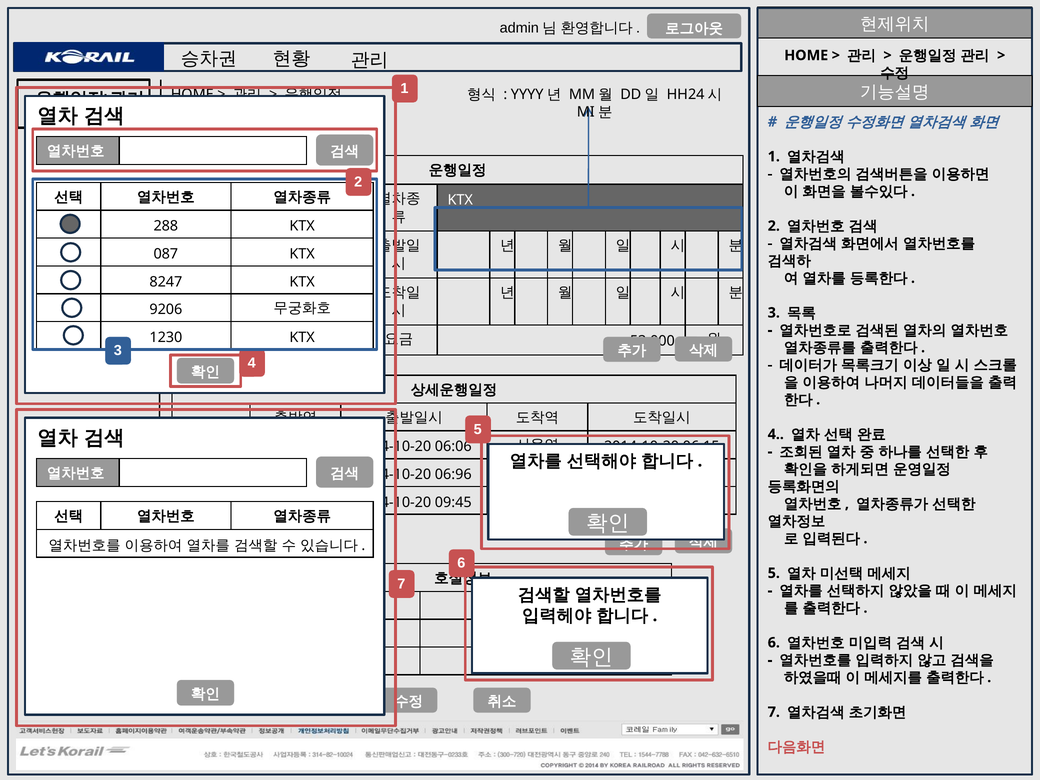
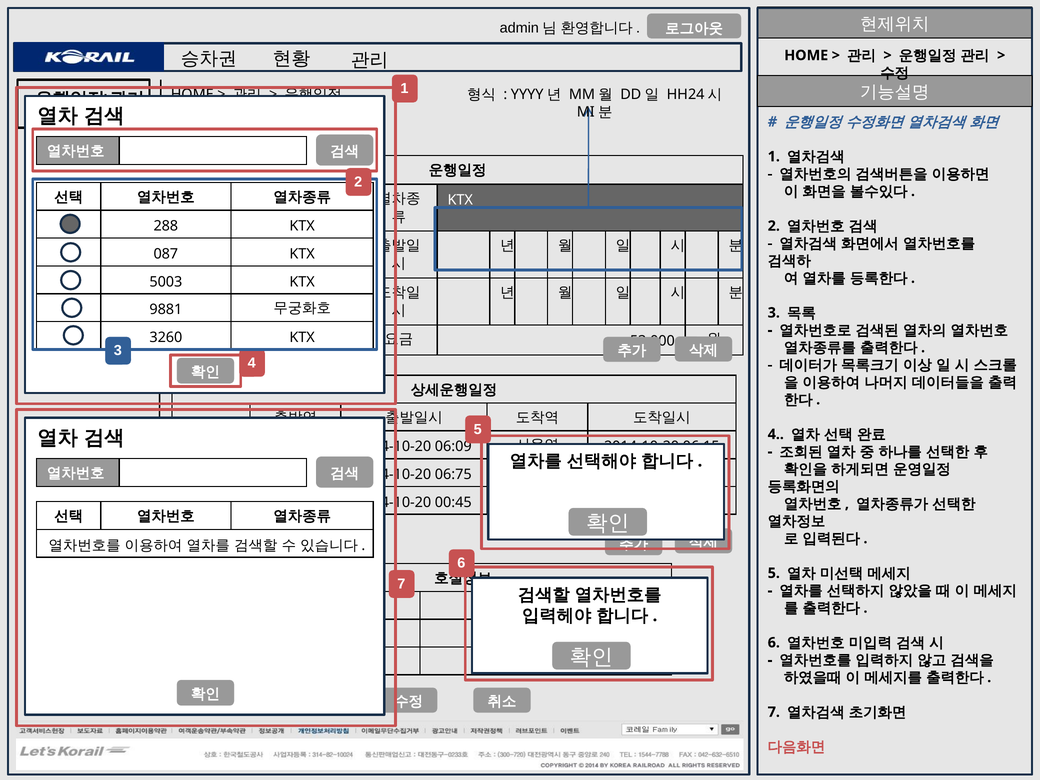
8247: 8247 -> 5003
9206: 9206 -> 9881
1230: 1230 -> 3260
06:06: 06:06 -> 06:09
06:96: 06:96 -> 06:75
09:45: 09:45 -> 00:45
